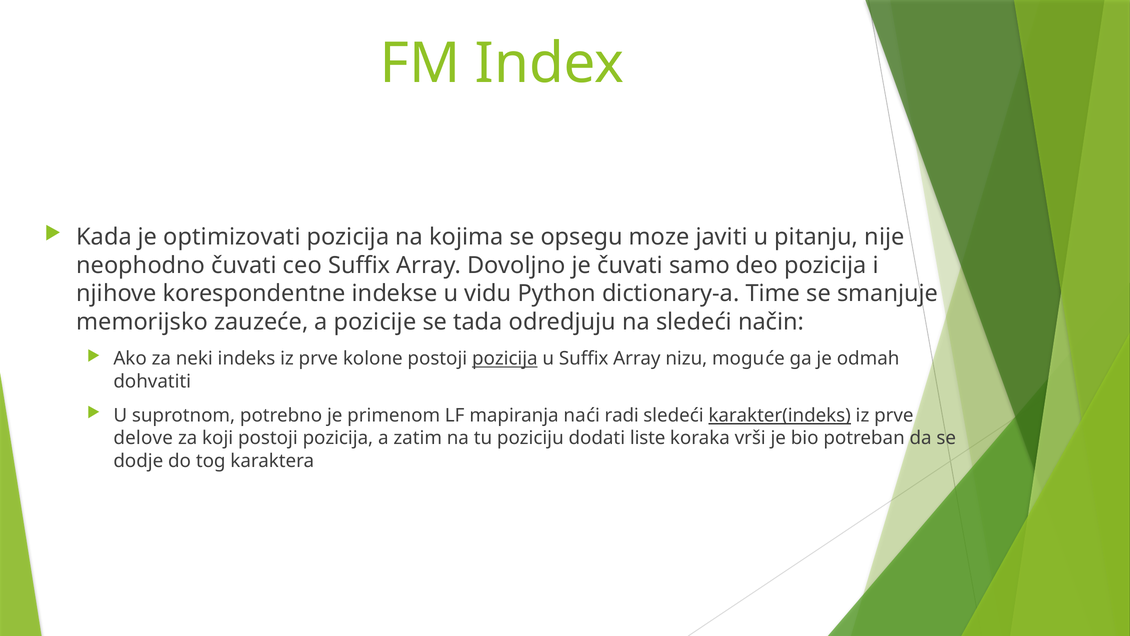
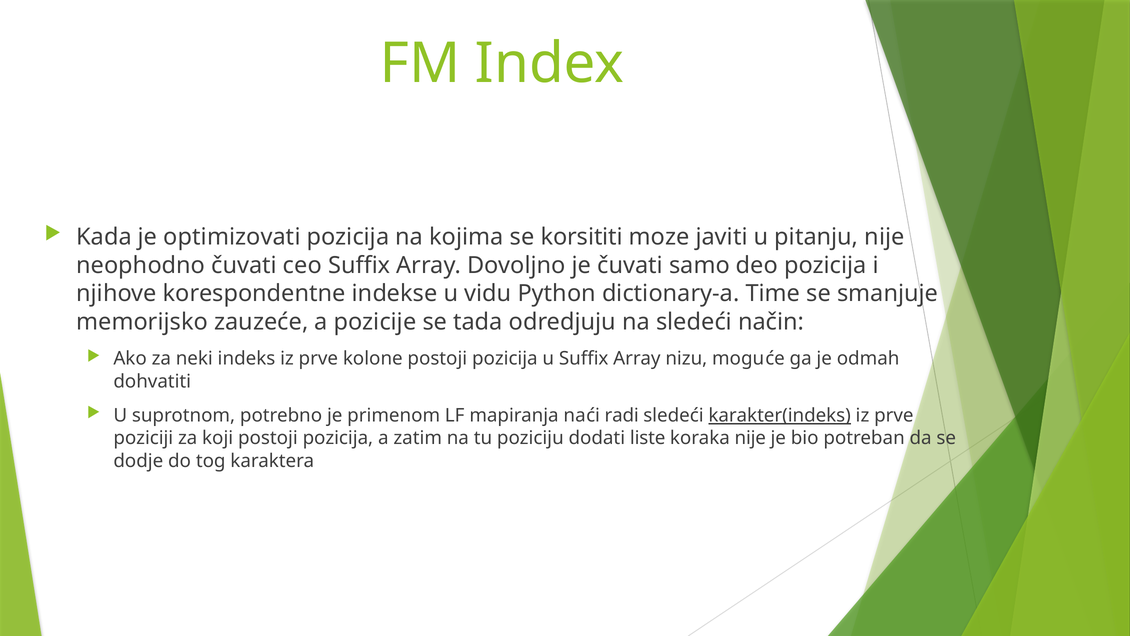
opsegu: opsegu -> korsititi
pozicija at (505, 359) underline: present -> none
delove: delove -> poziciji
koraka vrši: vrši -> nije
